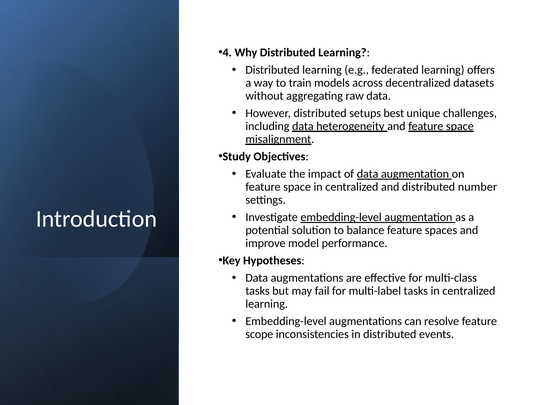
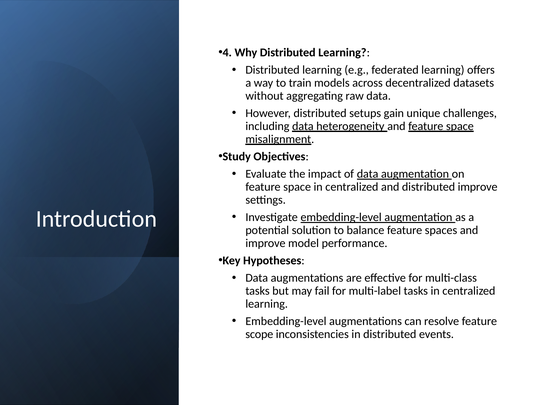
best: best -> gain
distributed number: number -> improve
